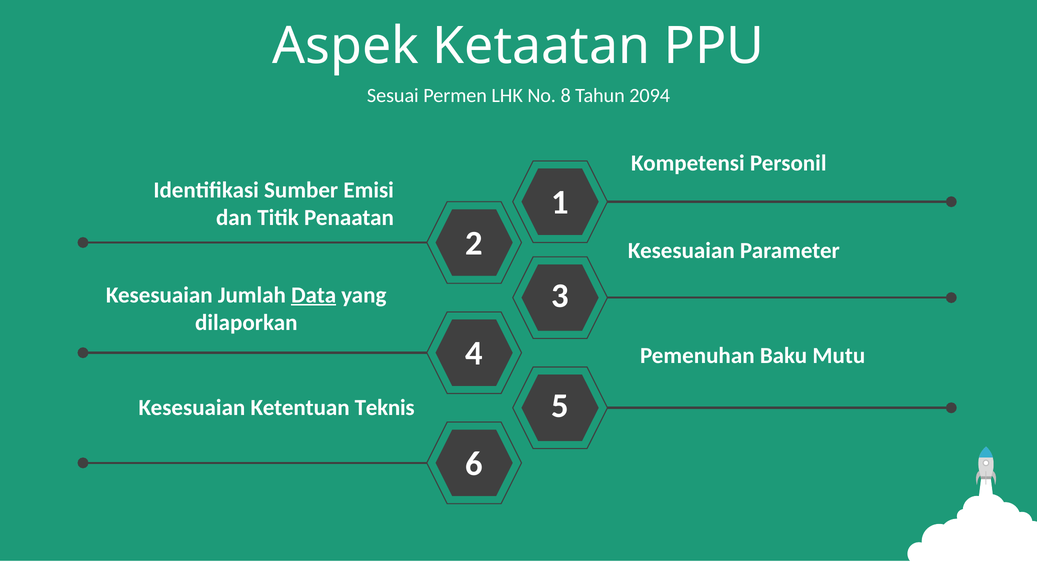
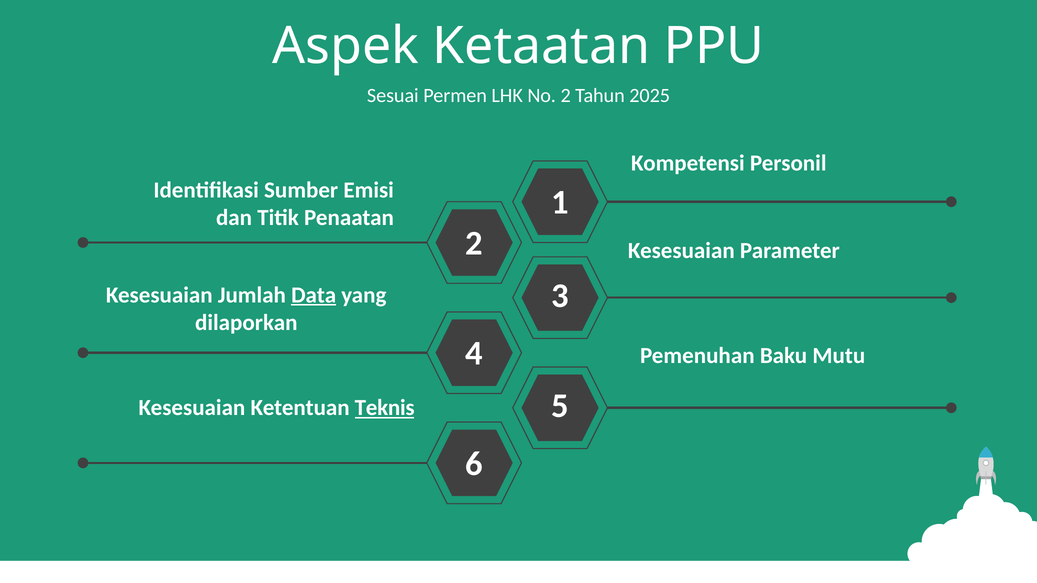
No 8: 8 -> 2
2094: 2094 -> 2025
Teknis underline: none -> present
